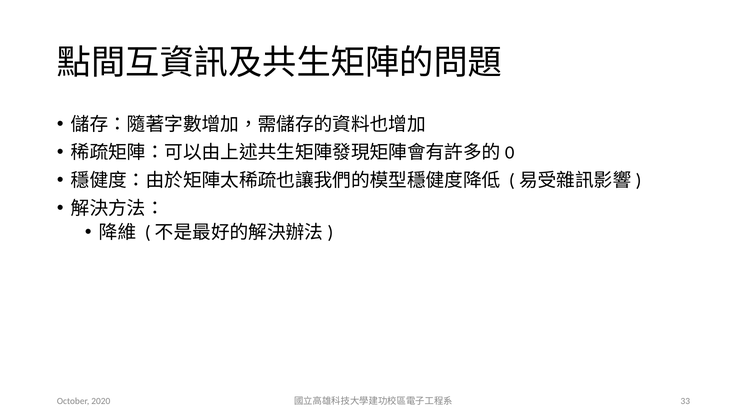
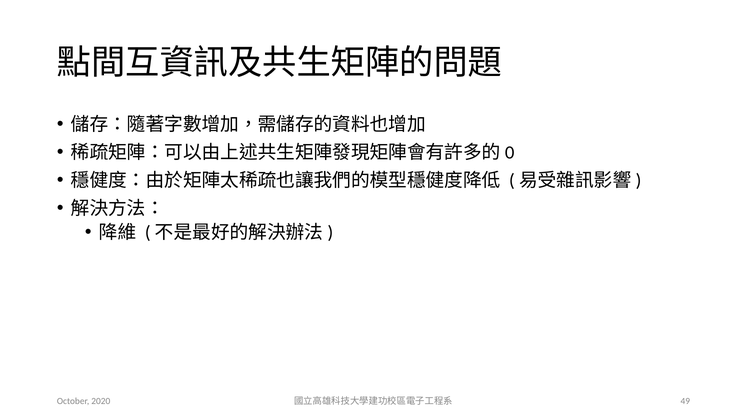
33: 33 -> 49
